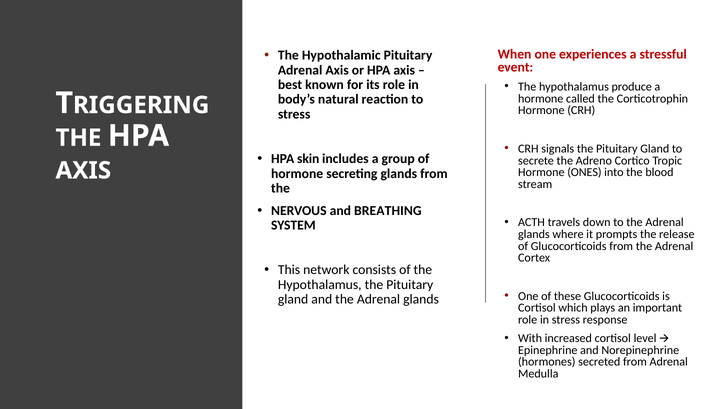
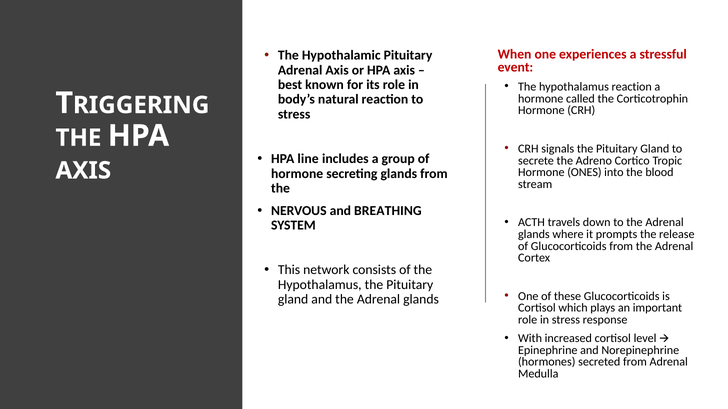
hypothalamus produce: produce -> reaction
skin: skin -> line
